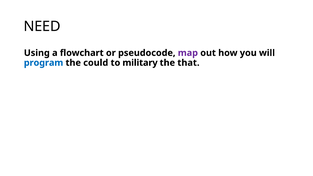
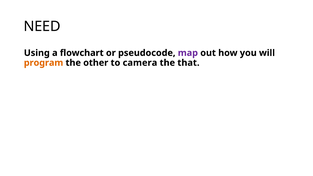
program colour: blue -> orange
could: could -> other
military: military -> camera
